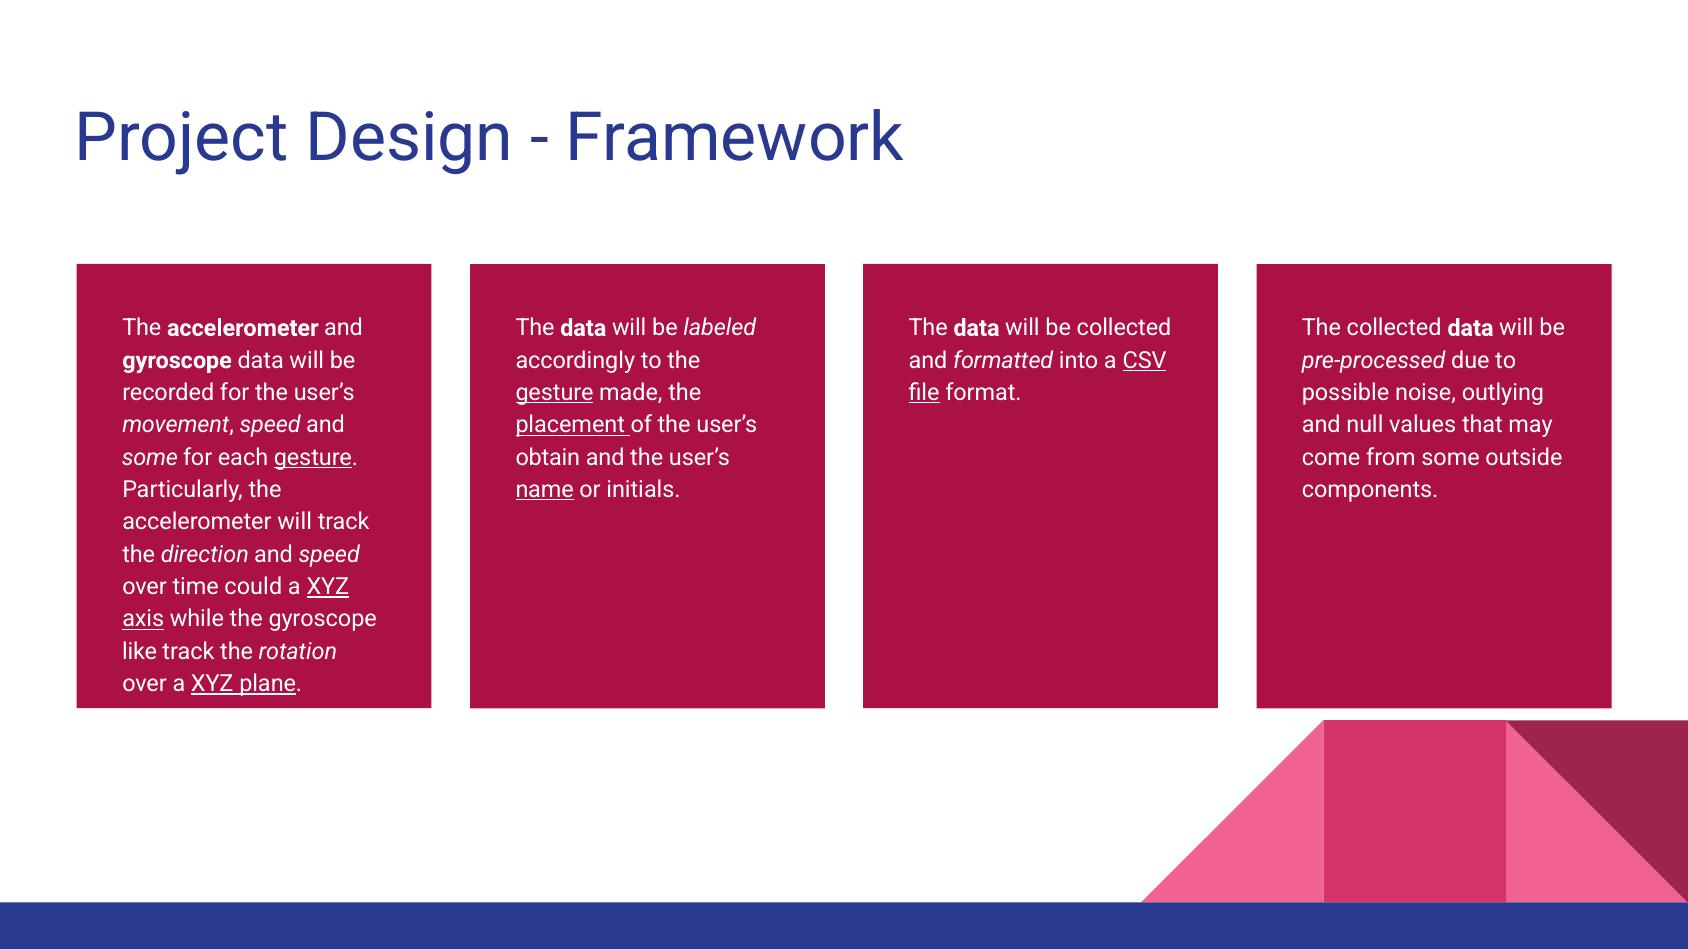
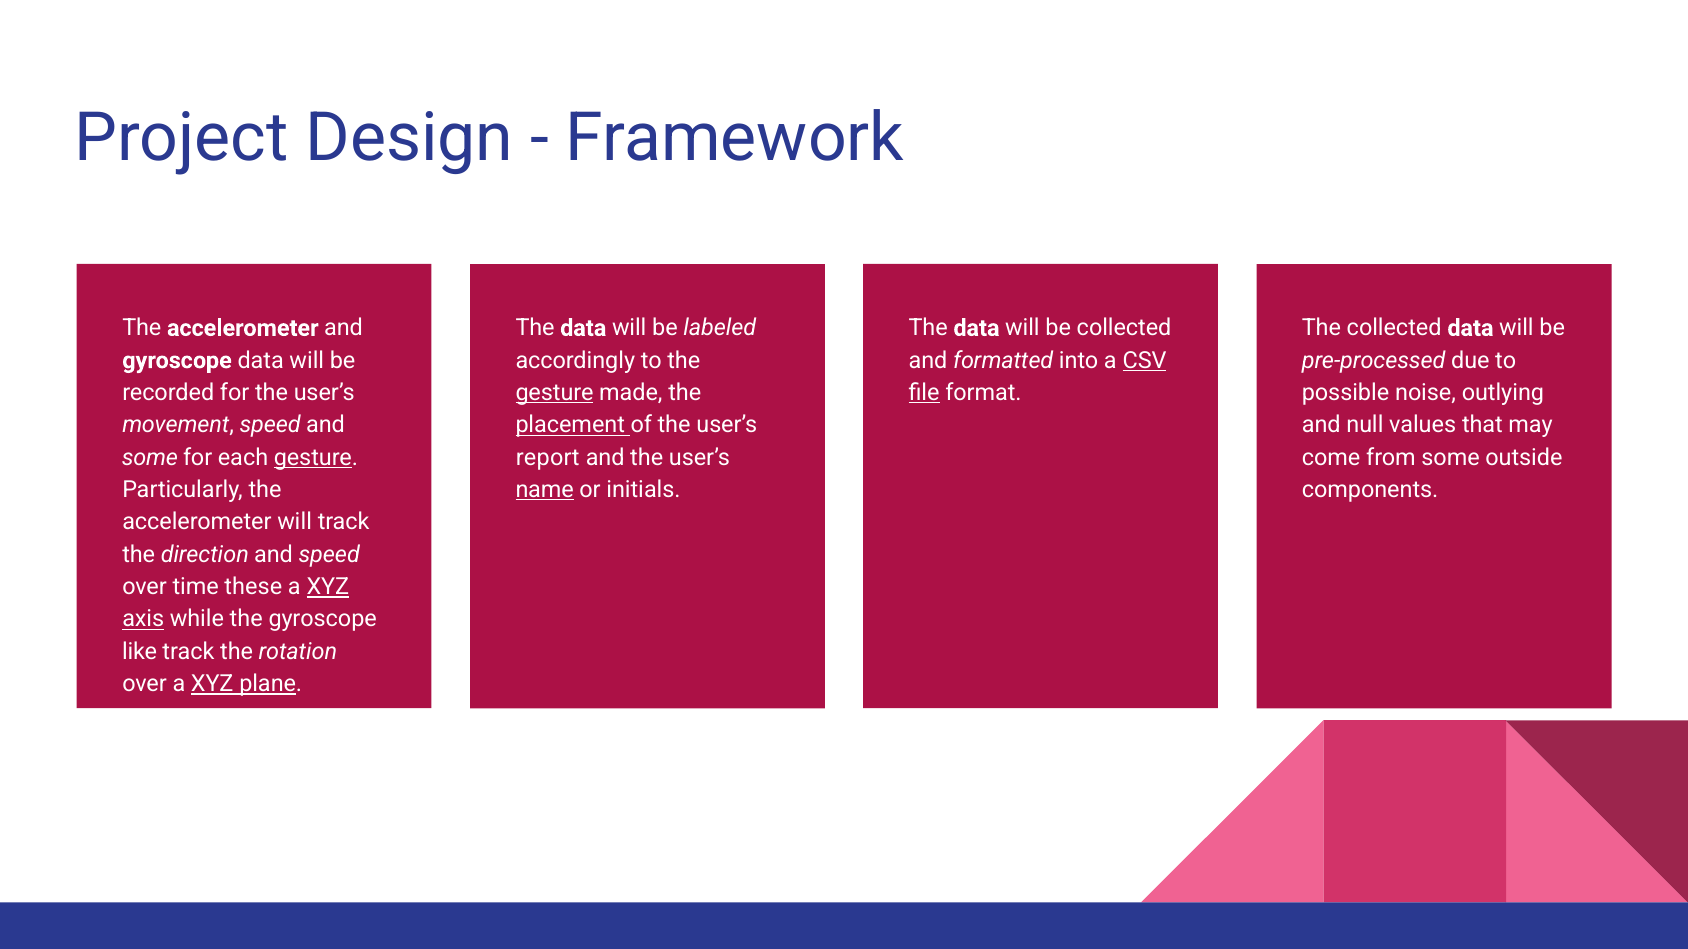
obtain: obtain -> report
could: could -> these
